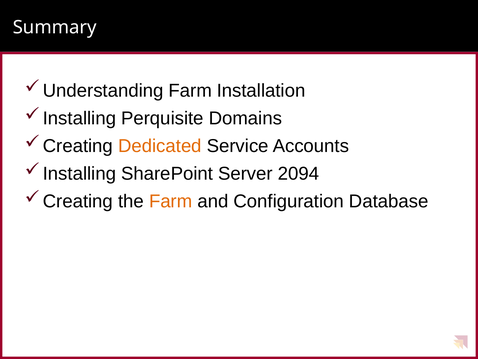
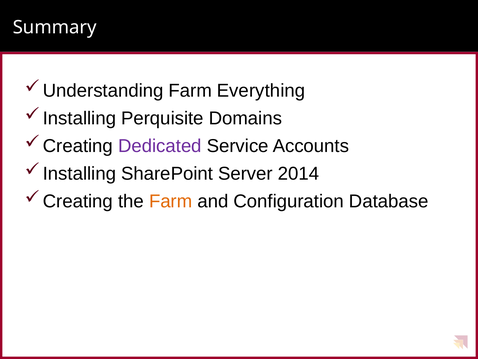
Installation: Installation -> Everything
Dedicated colour: orange -> purple
2094: 2094 -> 2014
